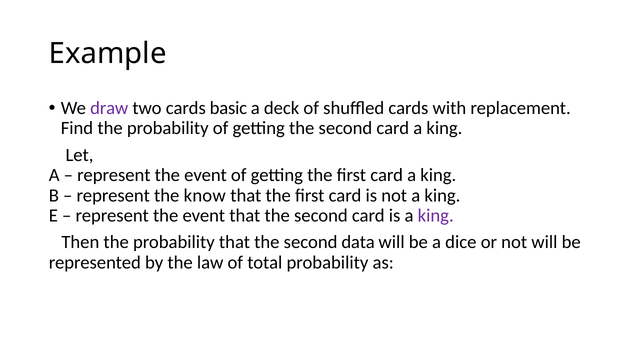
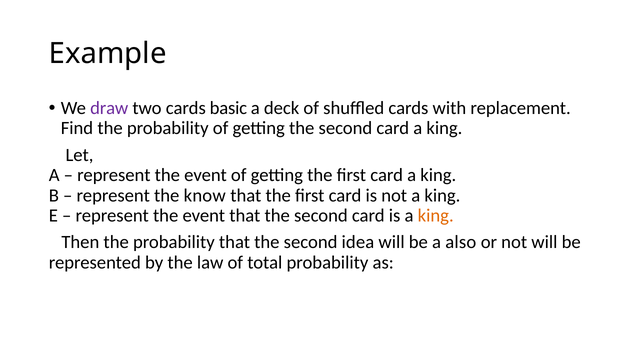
king at (436, 215) colour: purple -> orange
data: data -> idea
dice: dice -> also
